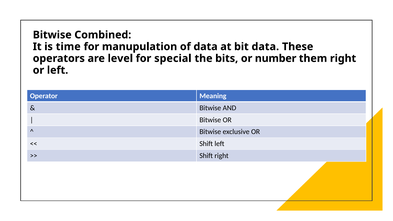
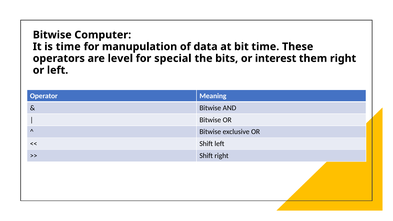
Combined: Combined -> Computer
bit data: data -> time
number: number -> interest
